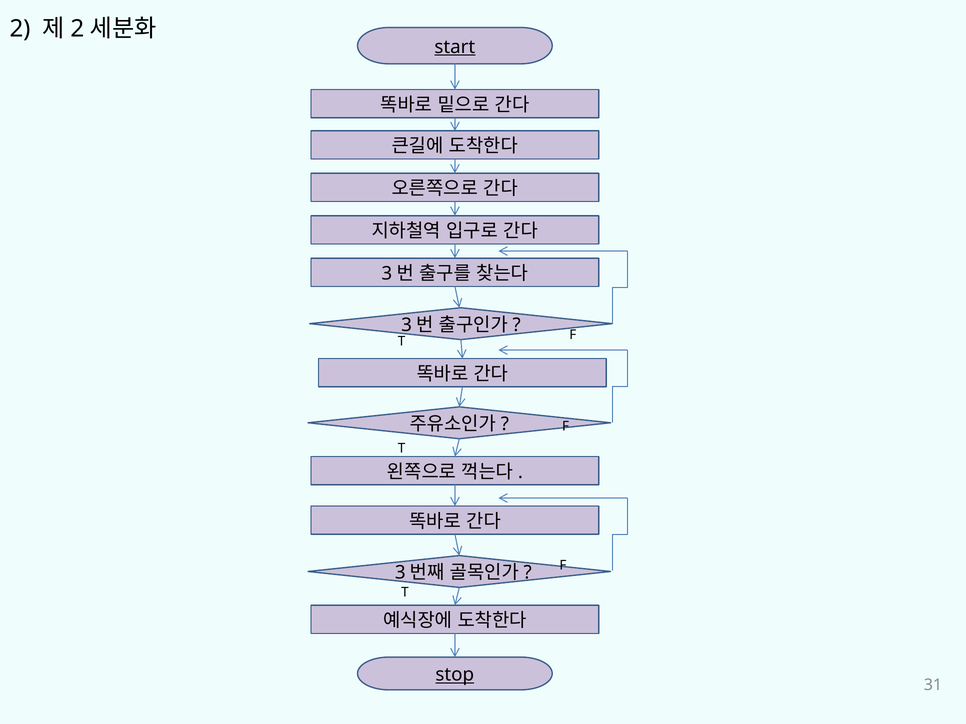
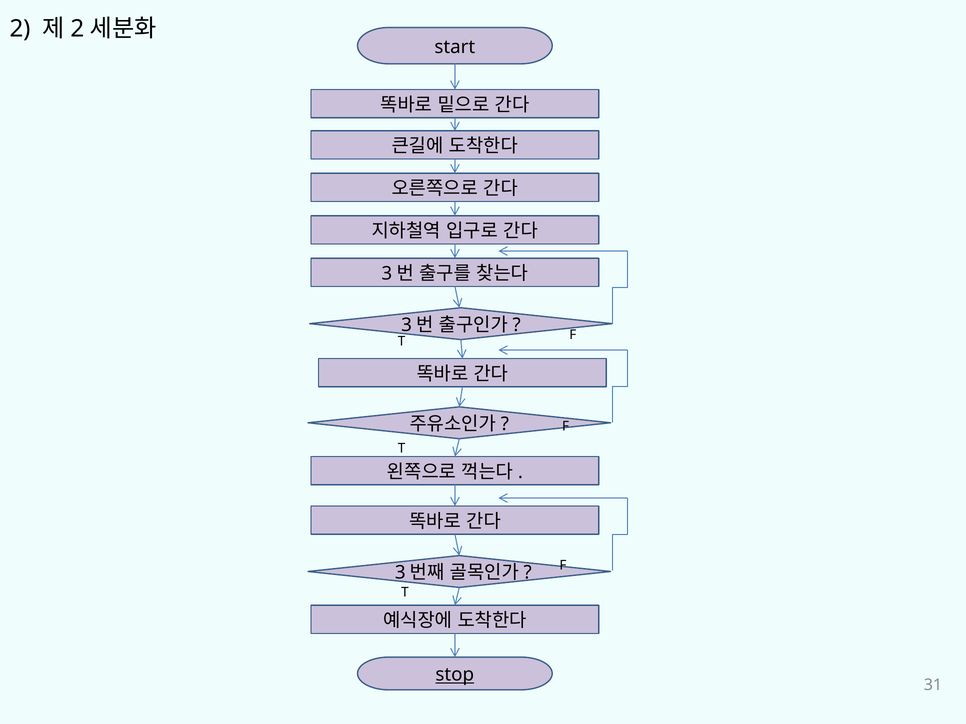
start underline: present -> none
